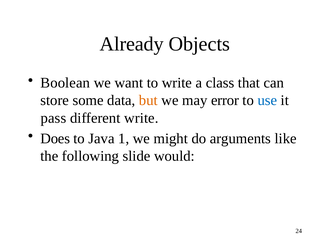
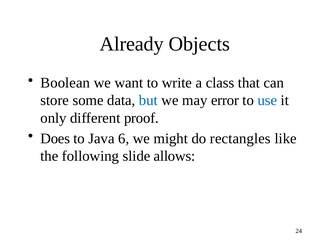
but colour: orange -> blue
pass: pass -> only
different write: write -> proof
1: 1 -> 6
arguments: arguments -> rectangles
would: would -> allows
